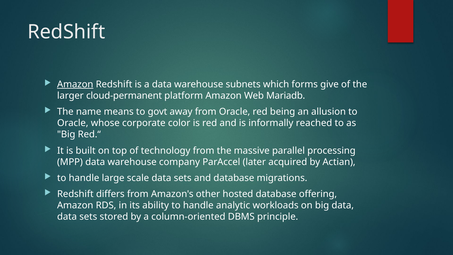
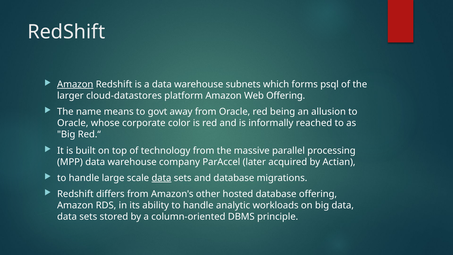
give: give -> psql
cloud-permanent: cloud-permanent -> cloud-datastores
Web Mariadb: Mariadb -> Offering
data at (161, 178) underline: none -> present
